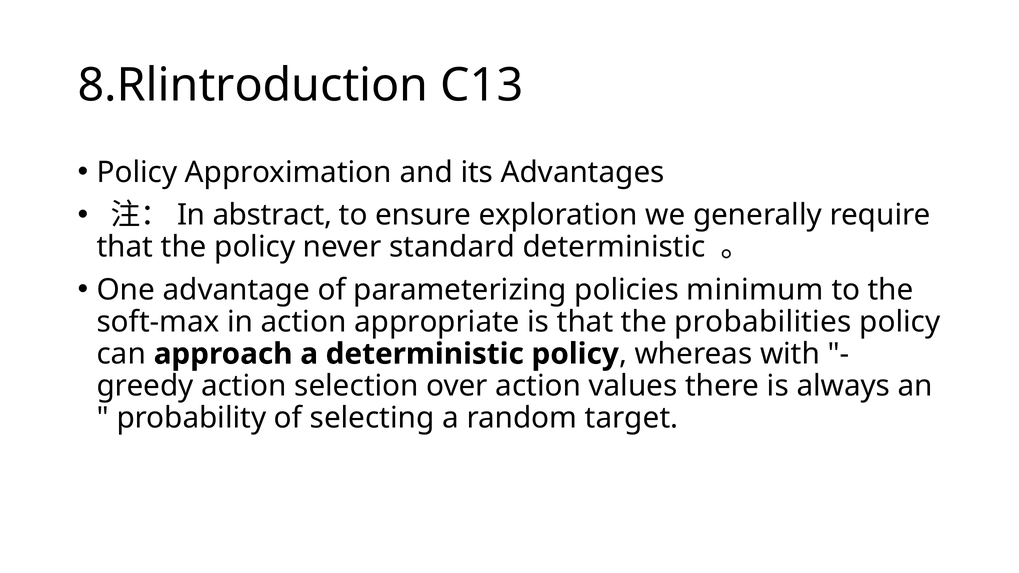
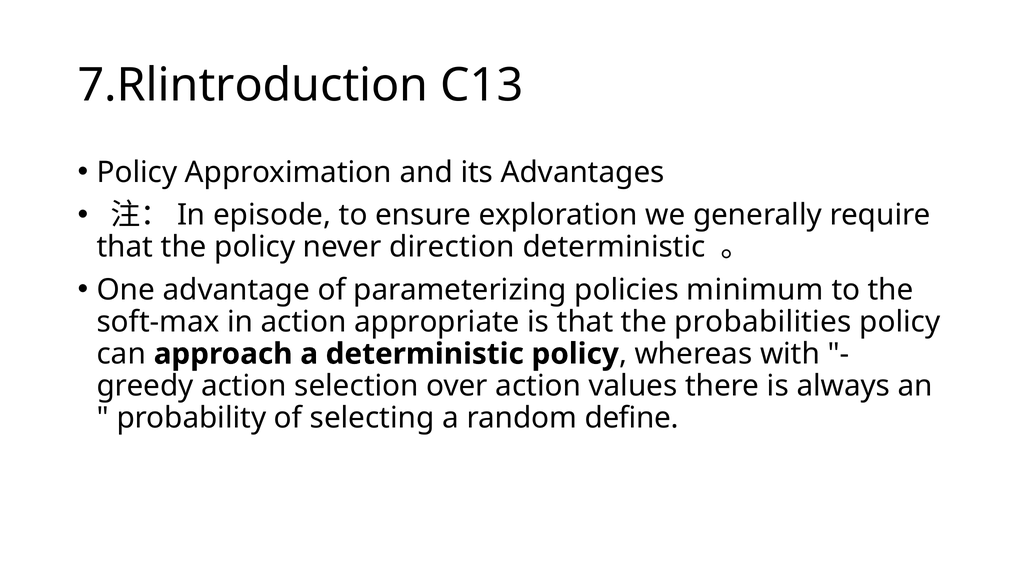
8.Rlintroduction: 8.Rlintroduction -> 7.Rlintroduction
abstract: abstract -> episode
standard: standard -> direction
target: target -> define
